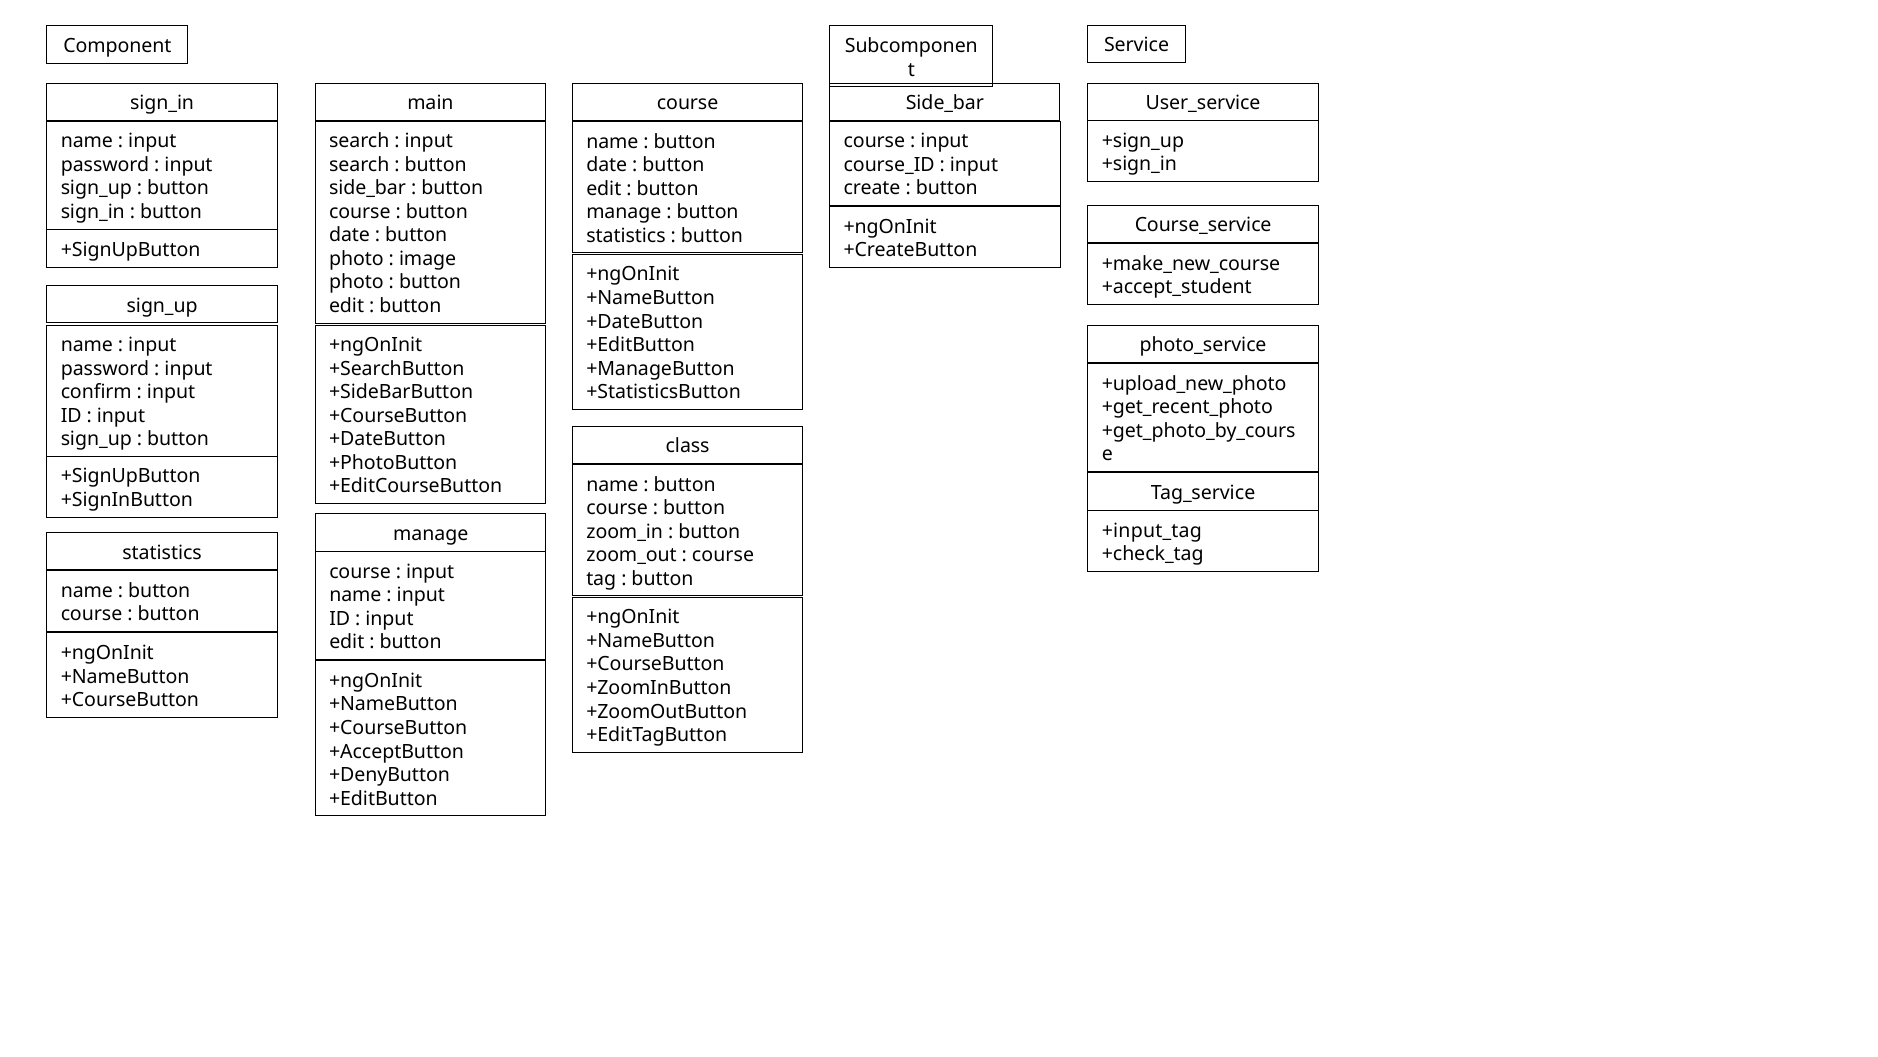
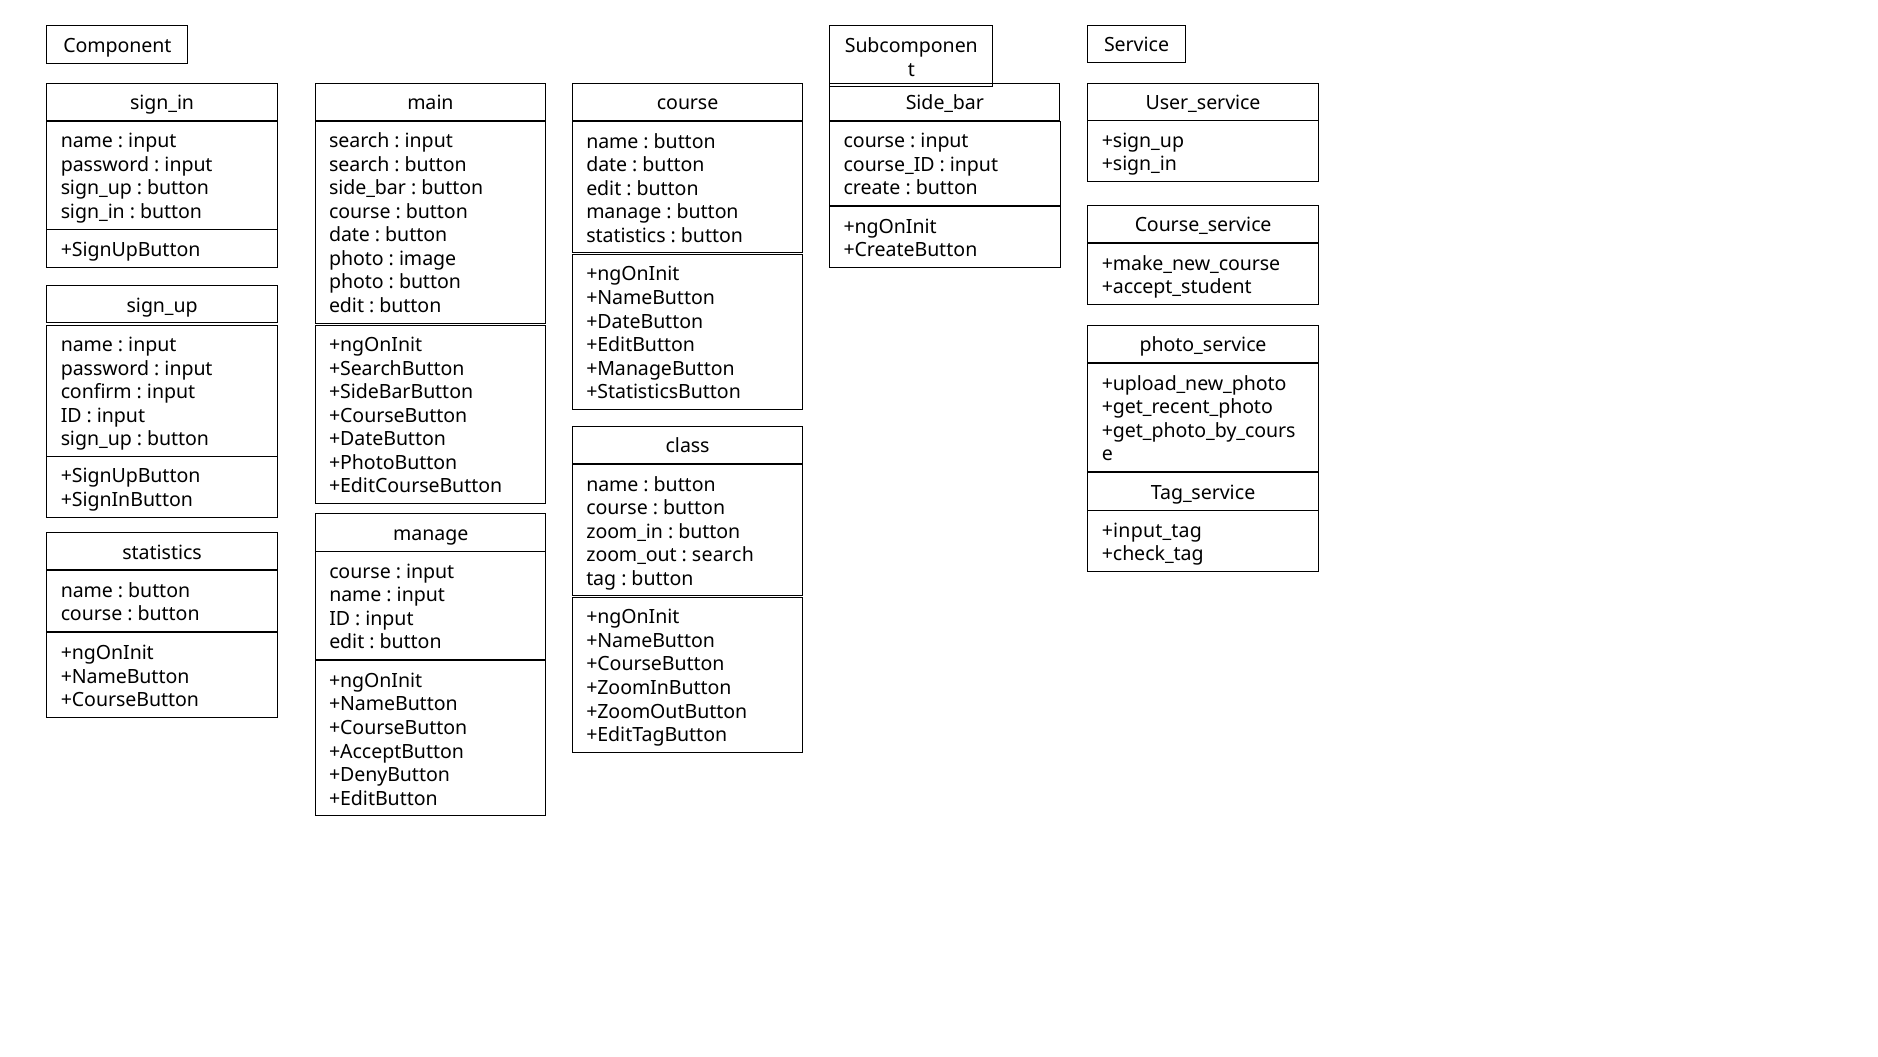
course at (723, 555): course -> search
